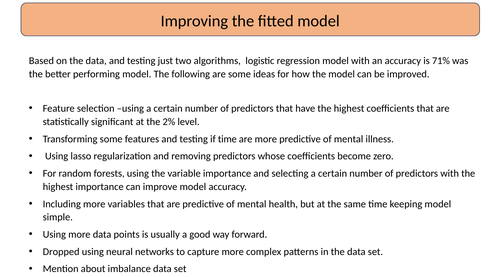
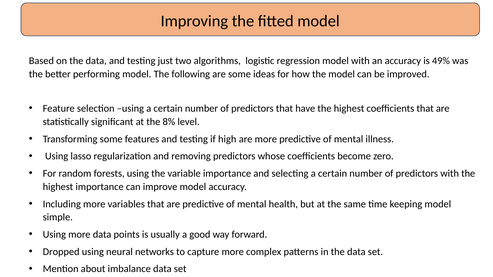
71%: 71% -> 49%
2%: 2% -> 8%
if time: time -> high
